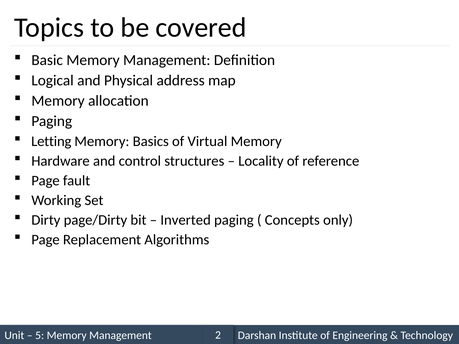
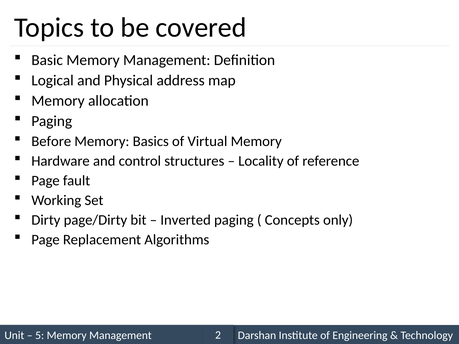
Letting: Letting -> Before
